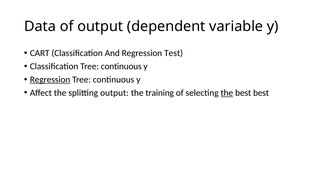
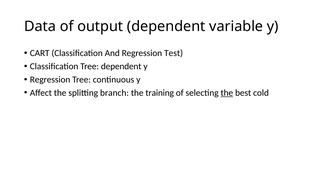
Classification Tree continuous: continuous -> dependent
Regression at (50, 80) underline: present -> none
splitting output: output -> branch
best best: best -> cold
